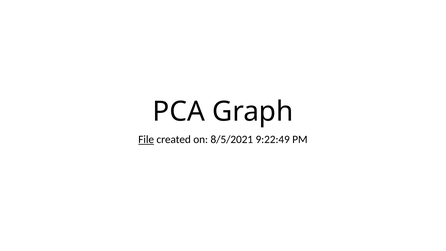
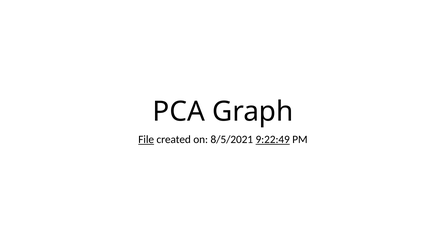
9:22:49 underline: none -> present
